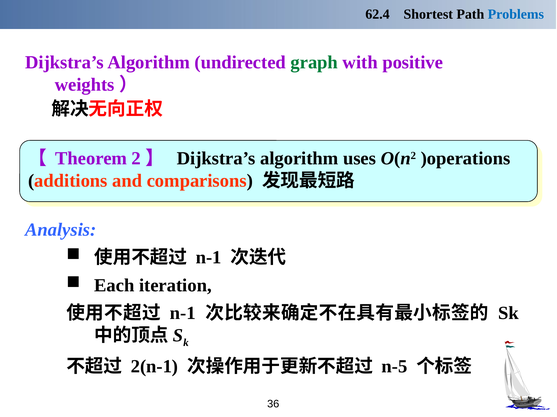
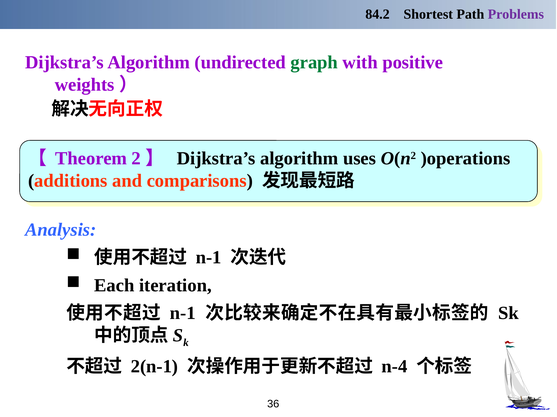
62.4: 62.4 -> 84.2
Problems colour: blue -> purple
n-5: n-5 -> n-4
